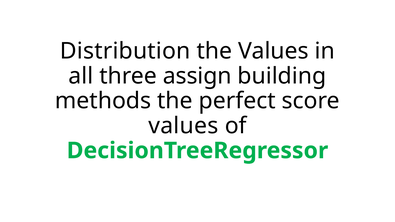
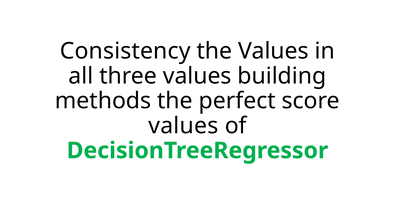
Distribution: Distribution -> Consistency
three assign: assign -> values
